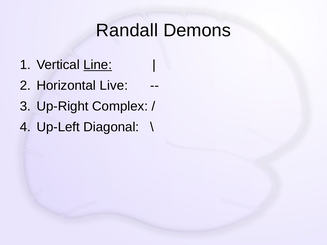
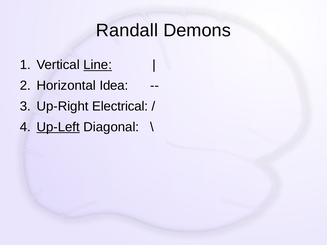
Live: Live -> Idea
Complex: Complex -> Electrical
Up-Left underline: none -> present
